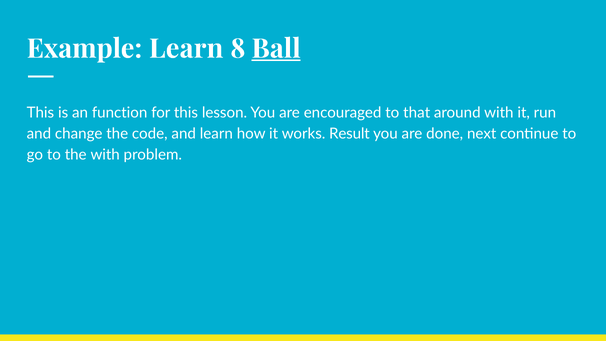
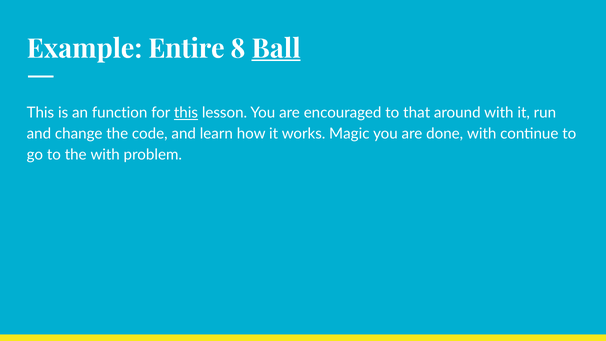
Example Learn: Learn -> Entire
this at (186, 113) underline: none -> present
Result: Result -> Magic
done next: next -> with
